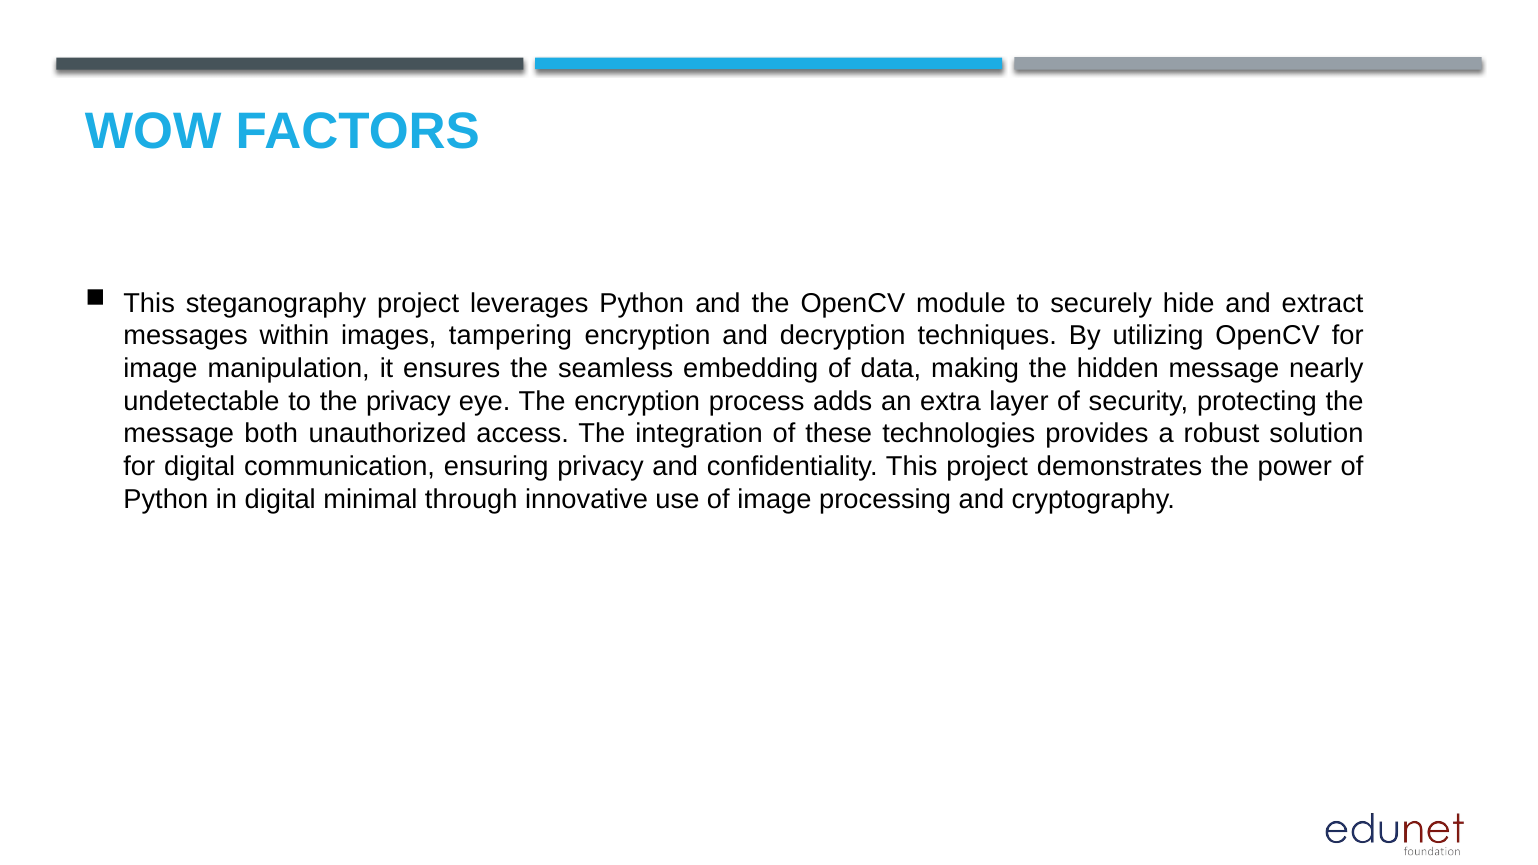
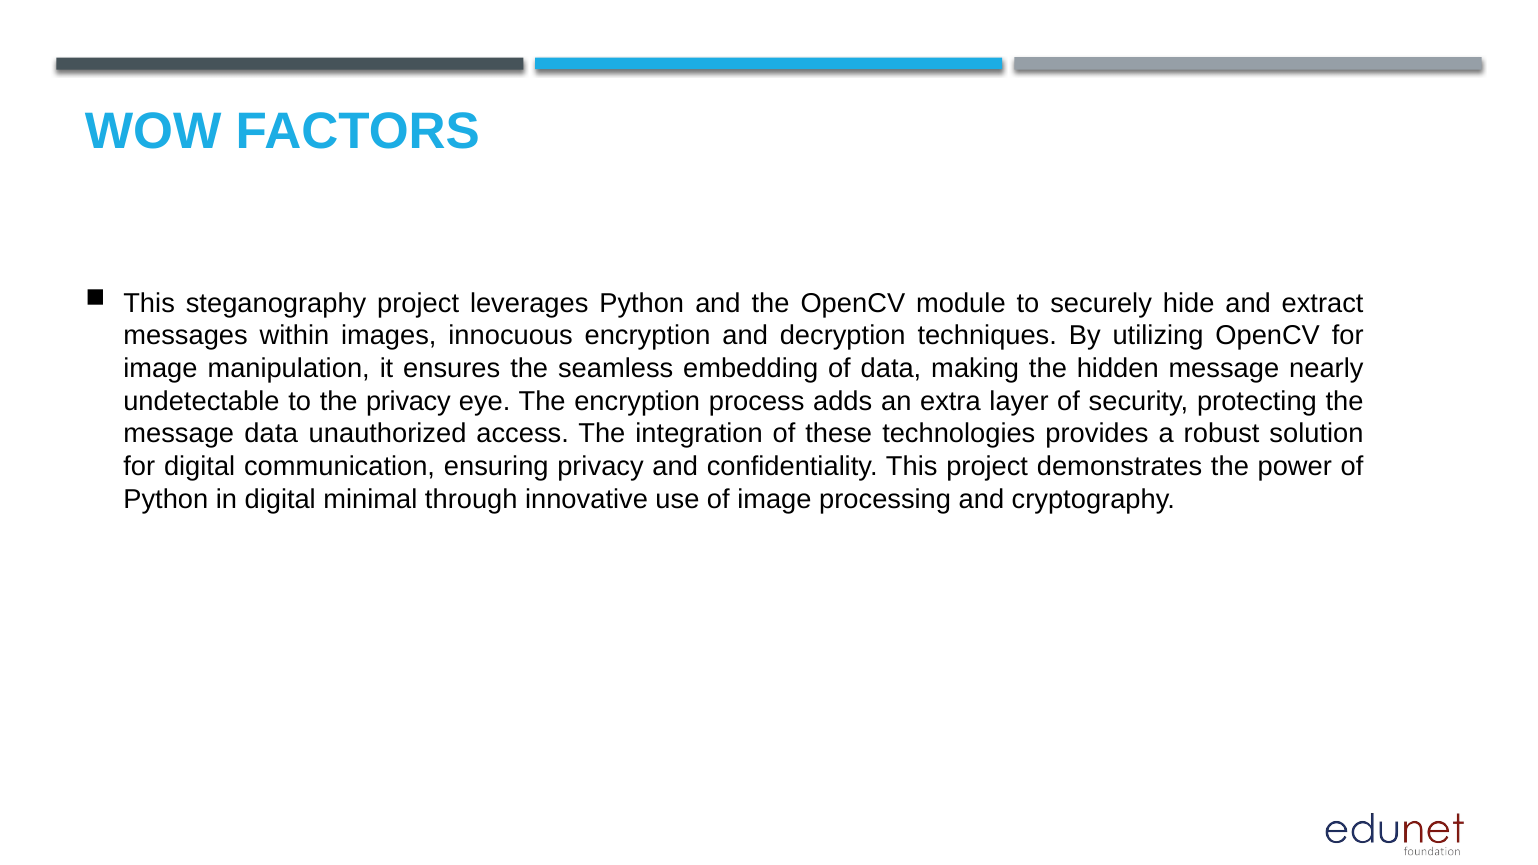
tampering: tampering -> innocuous
message both: both -> data
